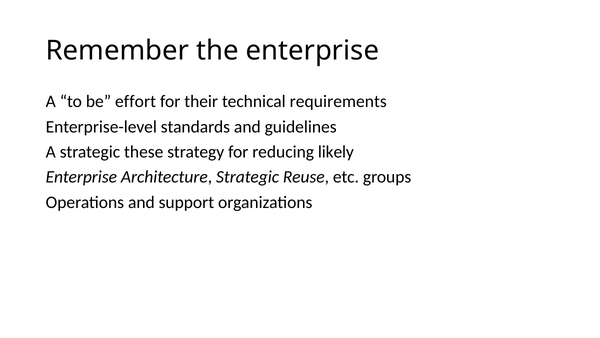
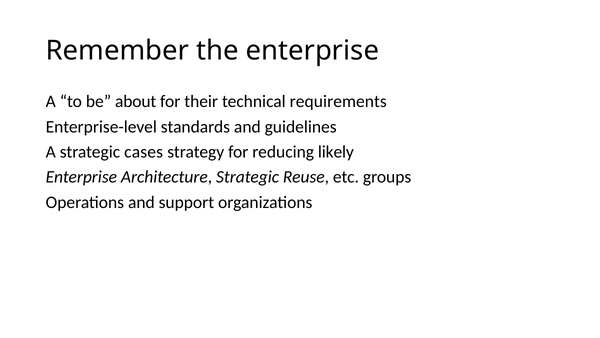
effort: effort -> about
these: these -> cases
